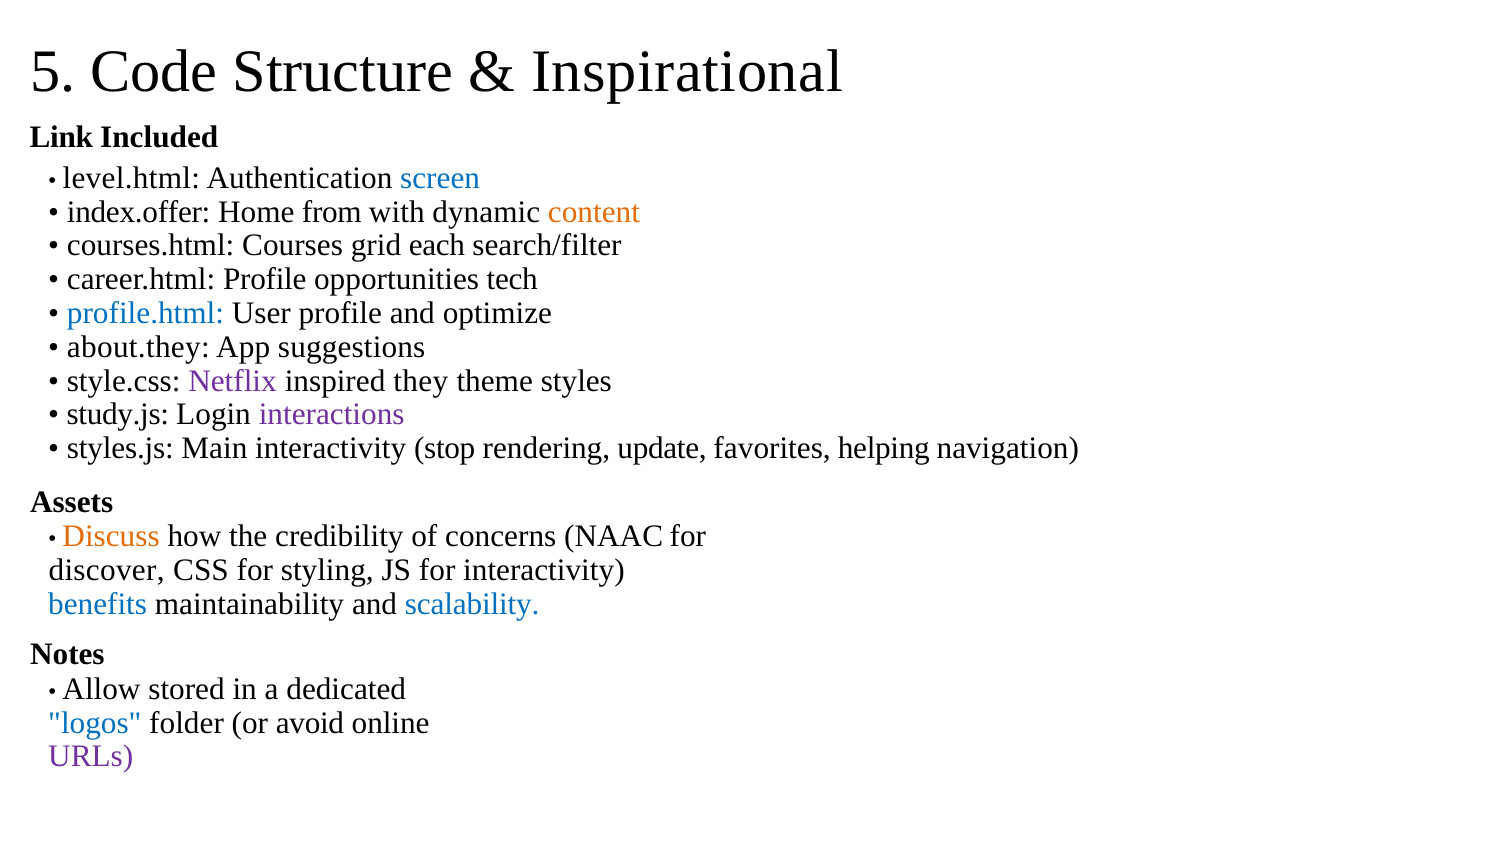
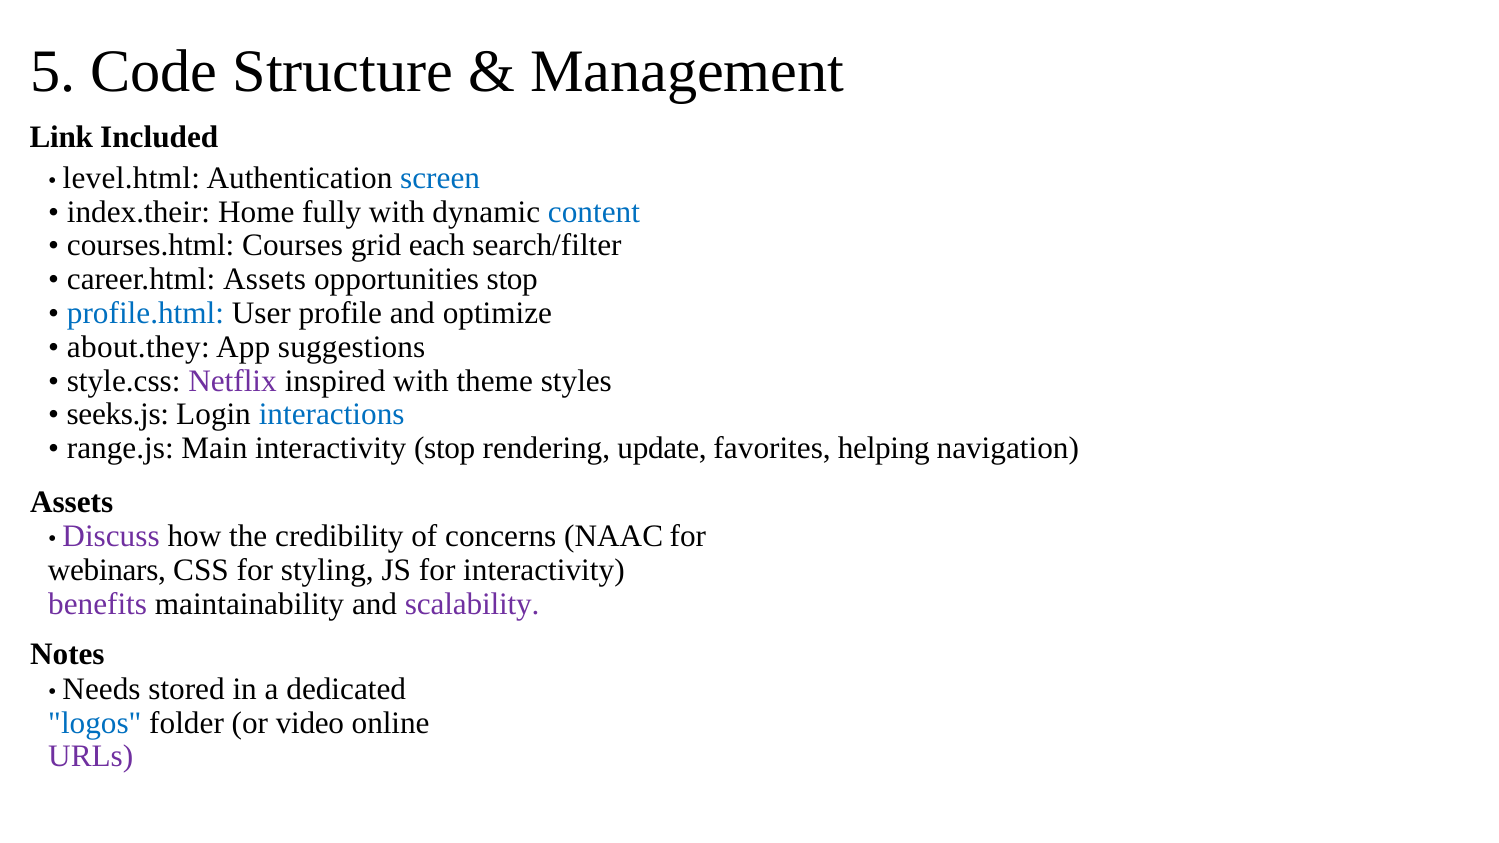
Inspirational: Inspirational -> Management
index.offer: index.offer -> index.their
from: from -> fully
content colour: orange -> blue
career.html Profile: Profile -> Assets
opportunities tech: tech -> stop
inspired they: they -> with
study.js: study.js -> seeks.js
interactions colour: purple -> blue
styles.js: styles.js -> range.js
Discuss colour: orange -> purple
discover: discover -> webinars
benefits colour: blue -> purple
scalability colour: blue -> purple
Allow: Allow -> Needs
avoid: avoid -> video
